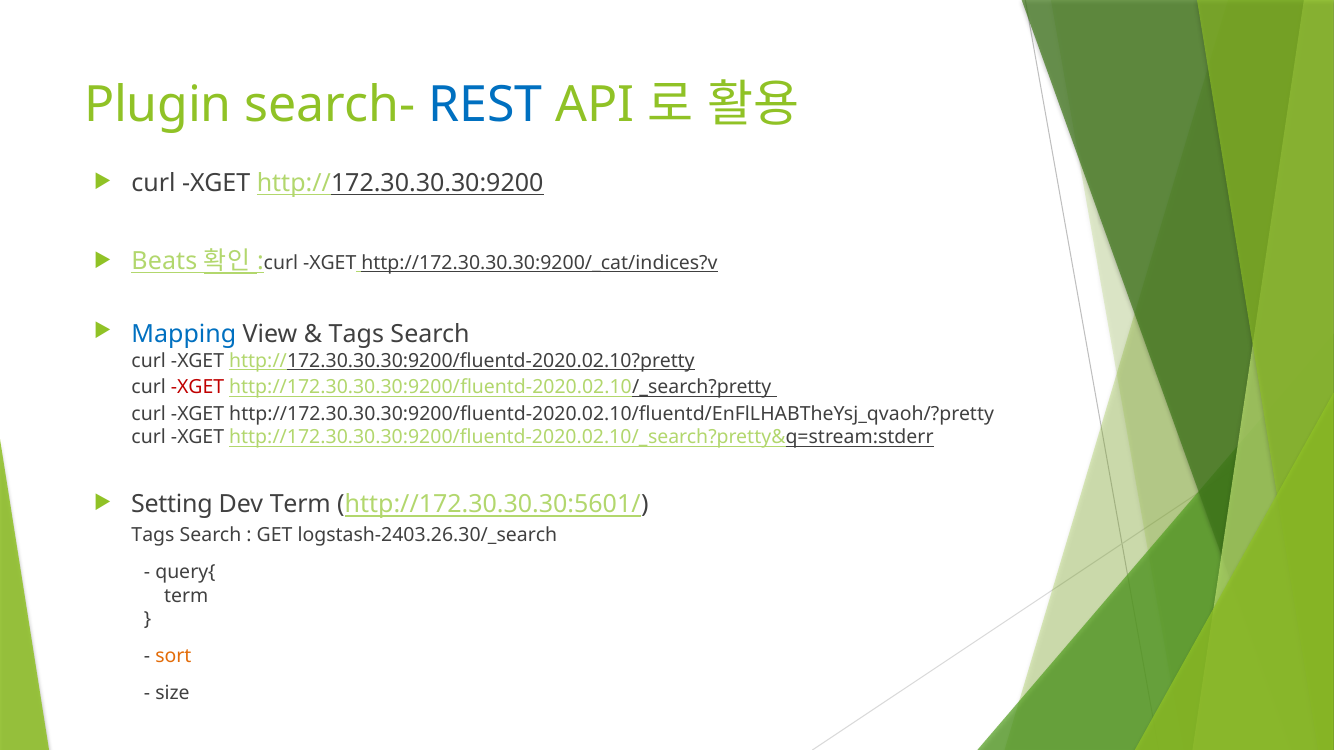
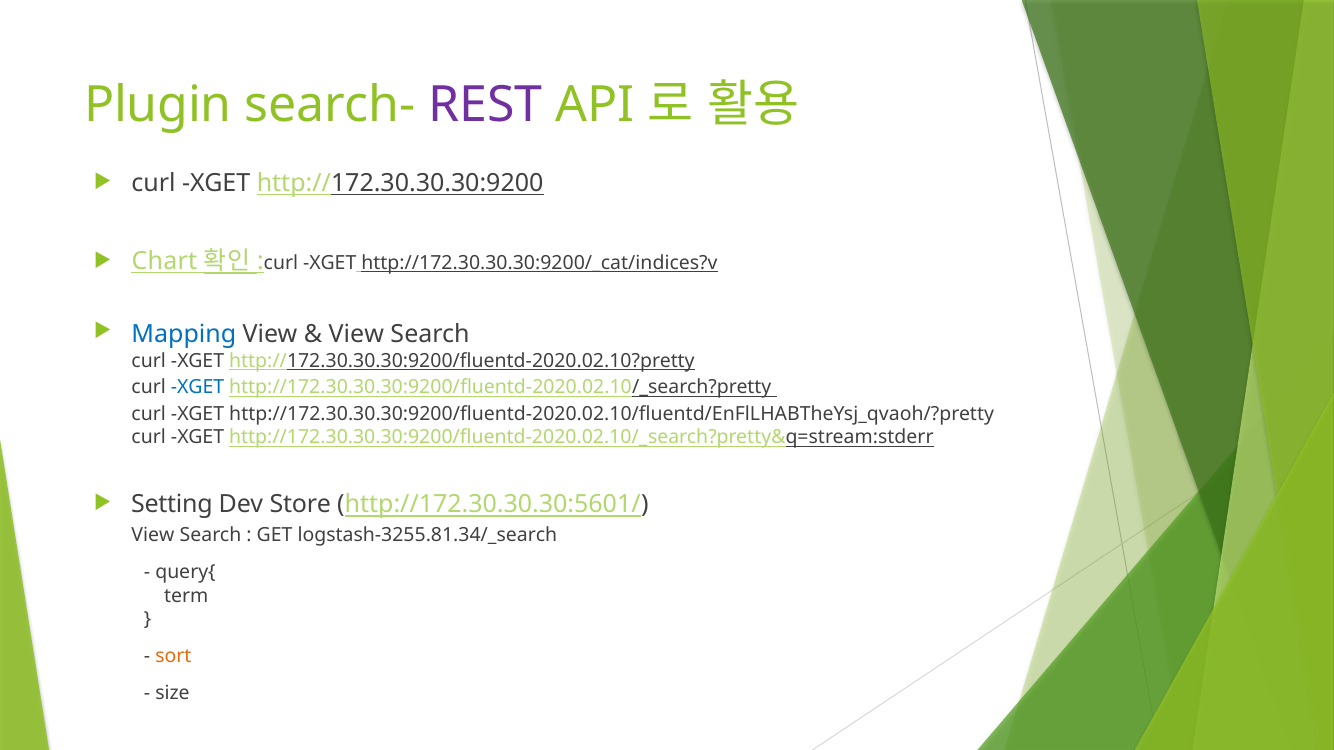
REST colour: blue -> purple
Beats: Beats -> Chart
Tags at (356, 335): Tags -> View
XGET at (198, 387) colour: red -> blue
Dev Term: Term -> Store
Tags at (153, 535): Tags -> View
logstash-2403.26.30/_search: logstash-2403.26.30/_search -> logstash-3255.81.34/_search
